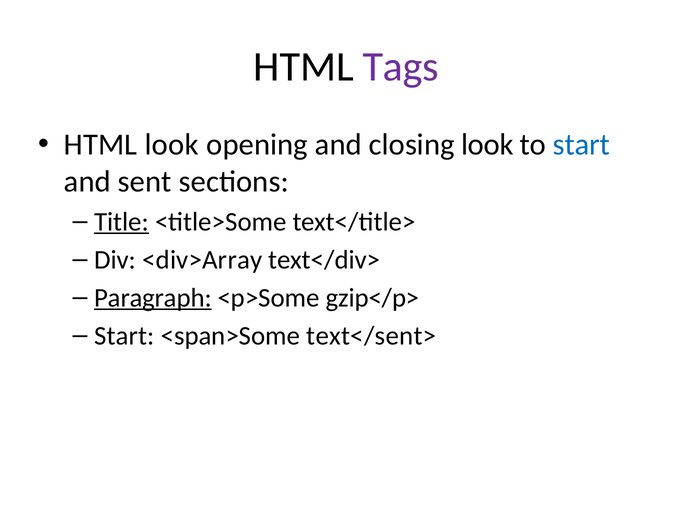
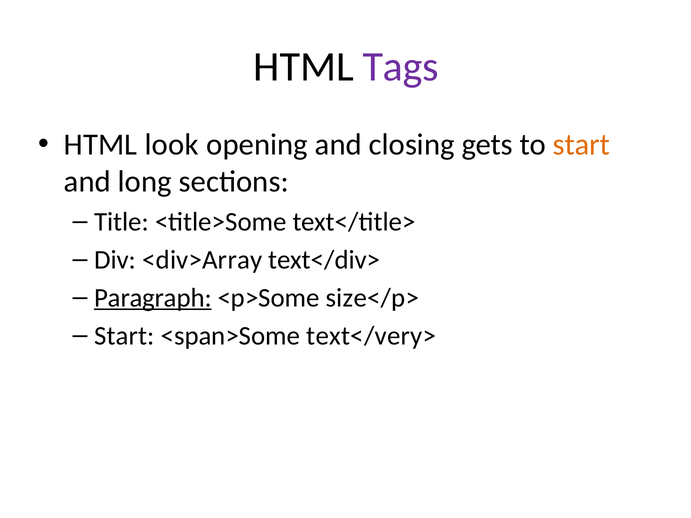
closing look: look -> gets
start at (581, 145) colour: blue -> orange
sent: sent -> long
Title underline: present -> none
gzip</p>: gzip</p> -> size</p>
text</sent>: text</sent> -> text</very>
